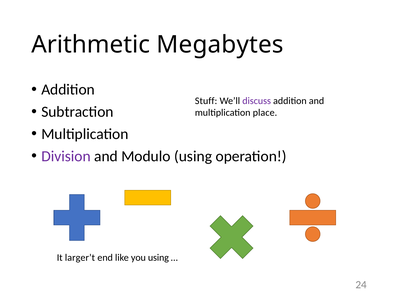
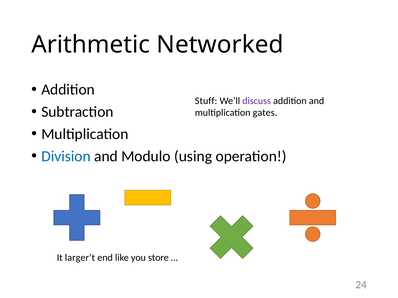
Megabytes: Megabytes -> Networked
place: place -> gates
Division colour: purple -> blue
you using: using -> store
